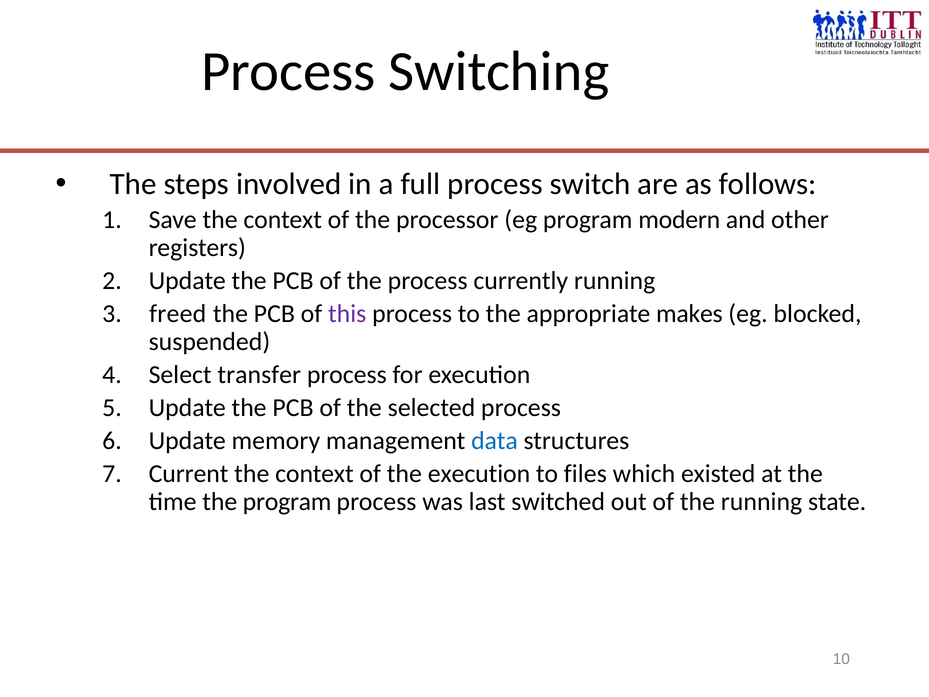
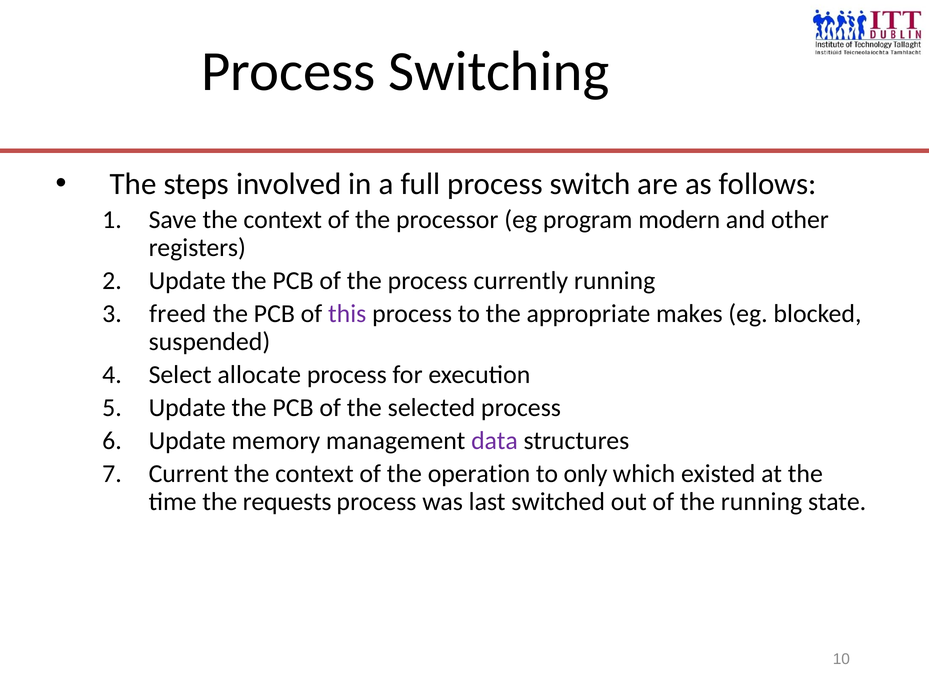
transfer: transfer -> allocate
data colour: blue -> purple
the execution: execution -> operation
files: files -> only
the program: program -> requests
